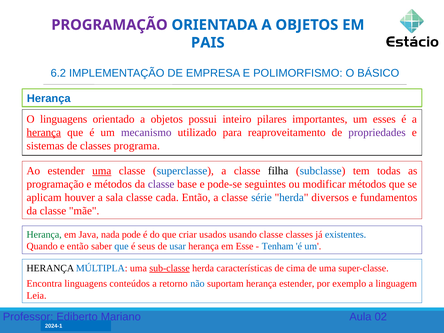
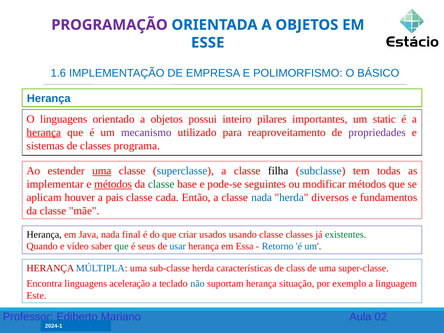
PAIS: PAIS -> ESSE
6.2: 6.2 -> 1.6
esses: esses -> static
programação at (55, 184): programação -> implementar
métodos at (113, 184) underline: none -> present
classe at (161, 184) colour: purple -> green
sala: sala -> pais
classe série: série -> nada
Herança at (44, 234) colour: green -> black
pode: pode -> final
existentes colour: blue -> green
e então: então -> vídeo
que at (121, 246) colour: blue -> green
Esse: Esse -> Essa
Tenham: Tenham -> Retorno
HERANÇA at (50, 268) colour: black -> red
sub-classe underline: present -> none
cima: cima -> class
conteúdos: conteúdos -> aceleração
retorno: retorno -> teclado
herança estender: estender -> situação
Leia: Leia -> Este
